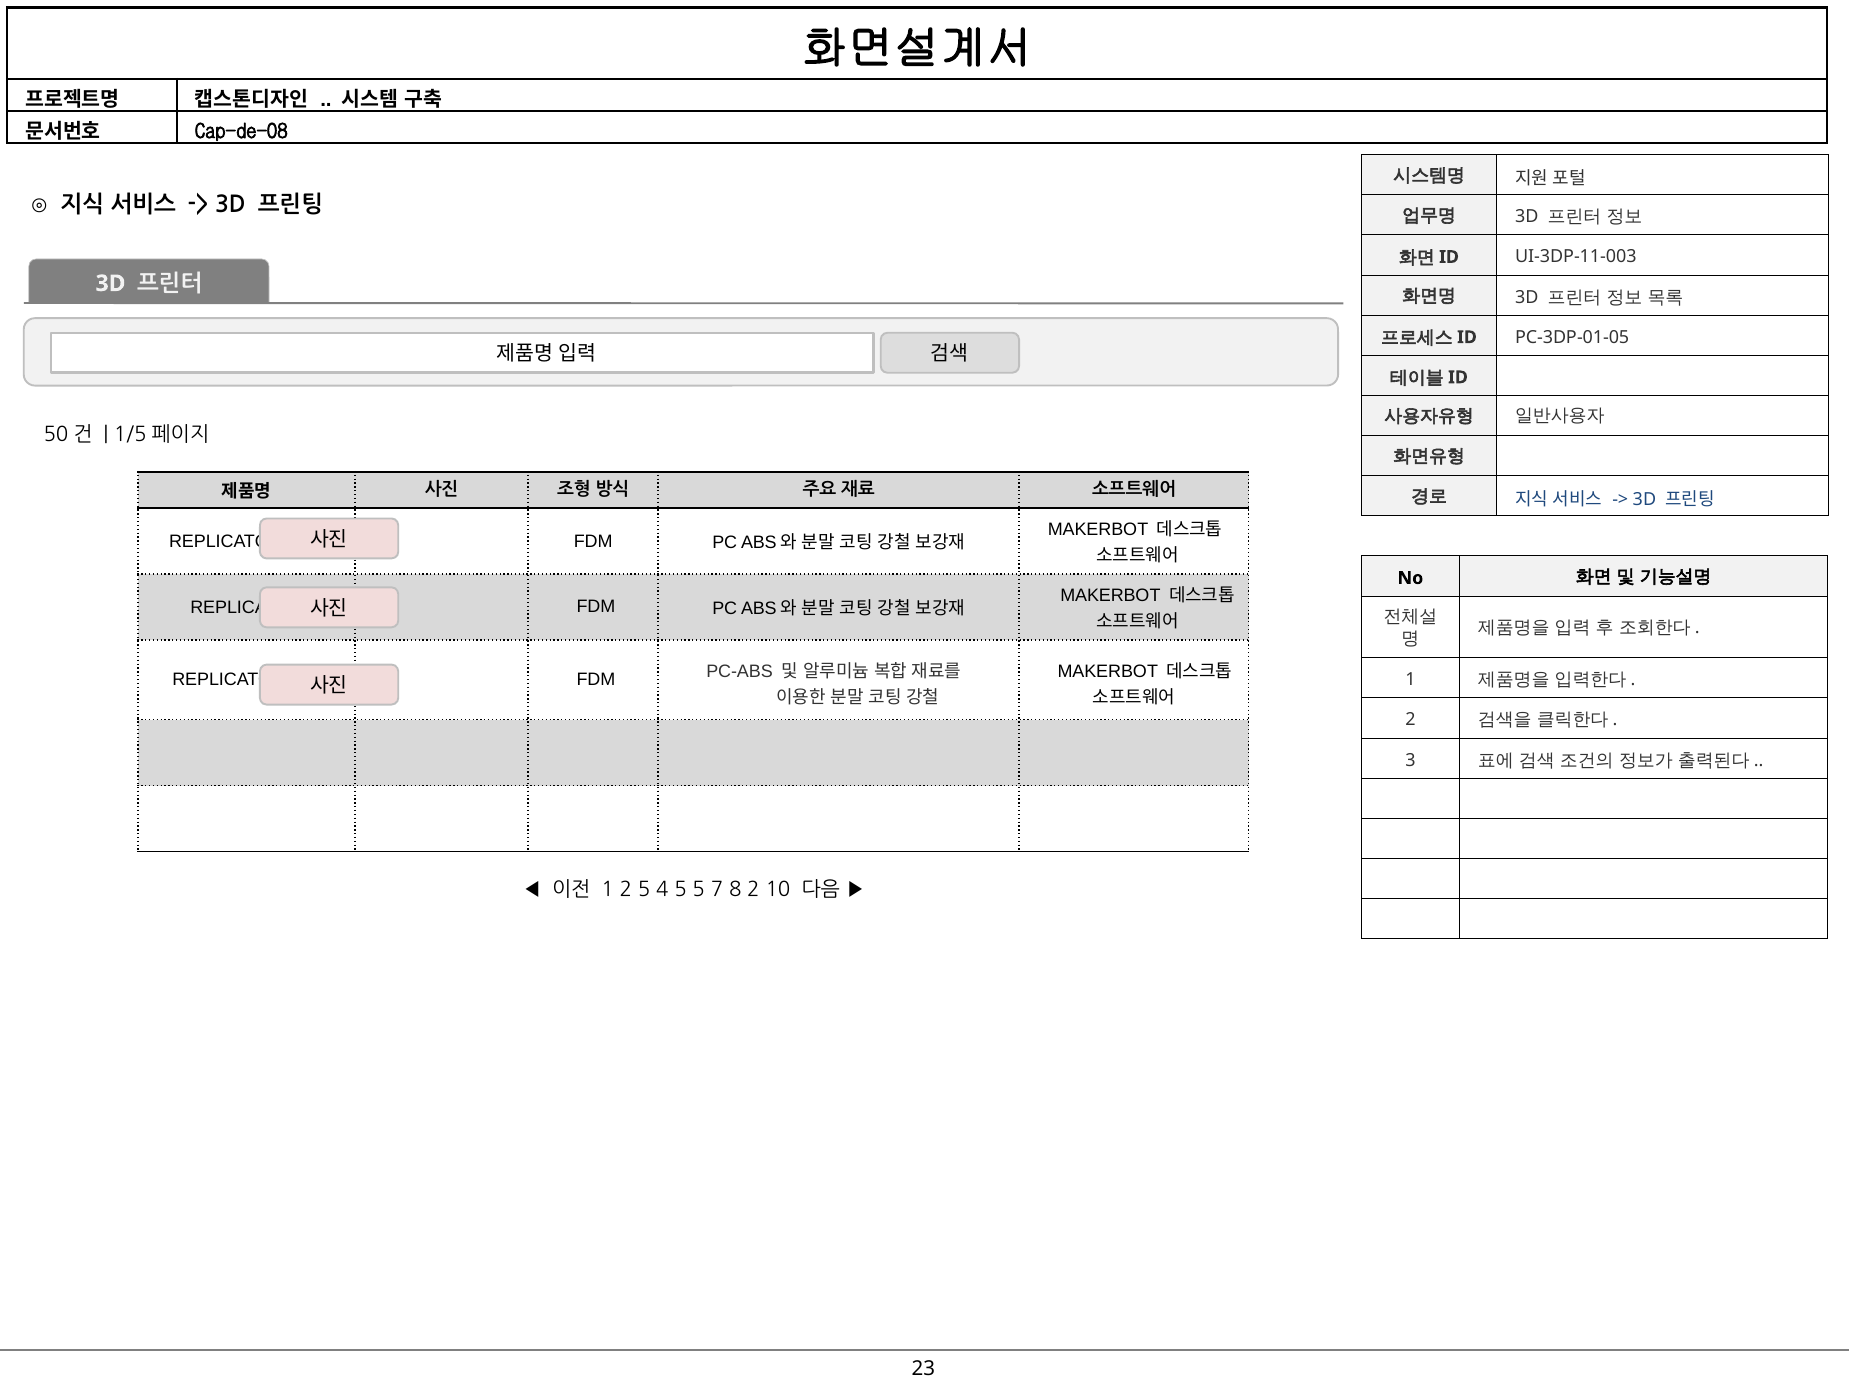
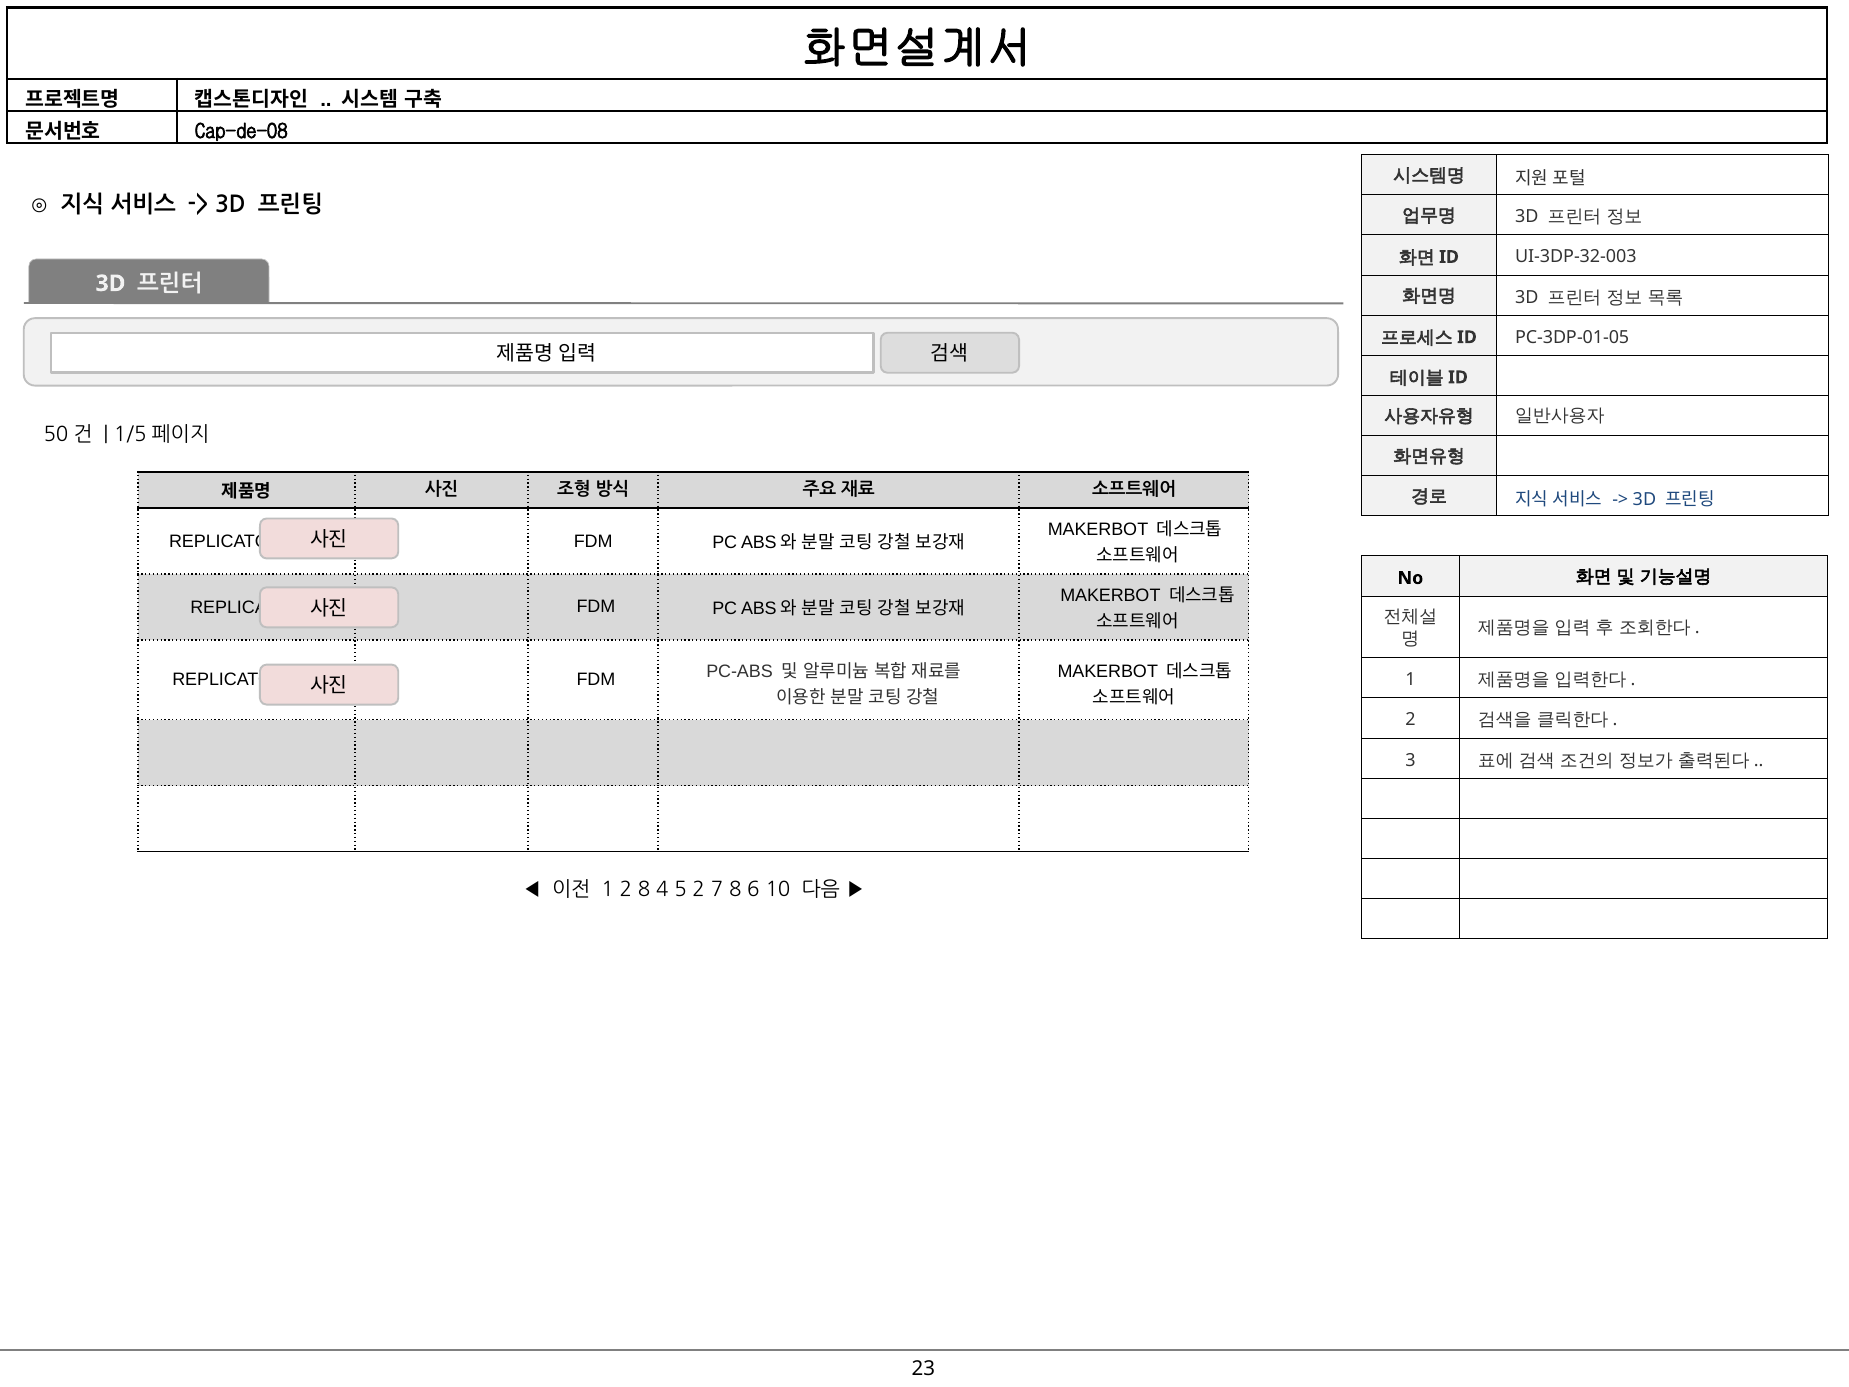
UI-3DP-11-003: UI-3DP-11-003 -> UI-3DP-32-003
2 5: 5 -> 8
5 5: 5 -> 2
8 2: 2 -> 6
